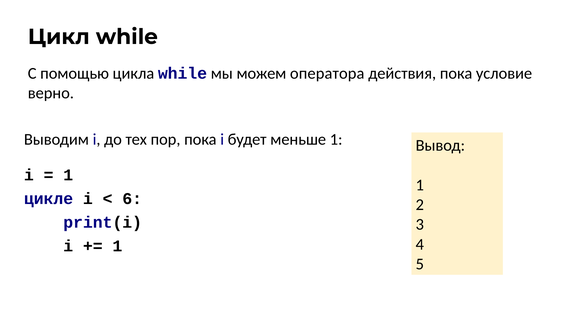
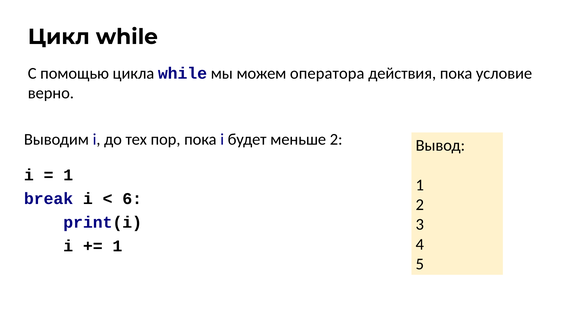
меньше 1: 1 -> 2
цикле: цикле -> break
